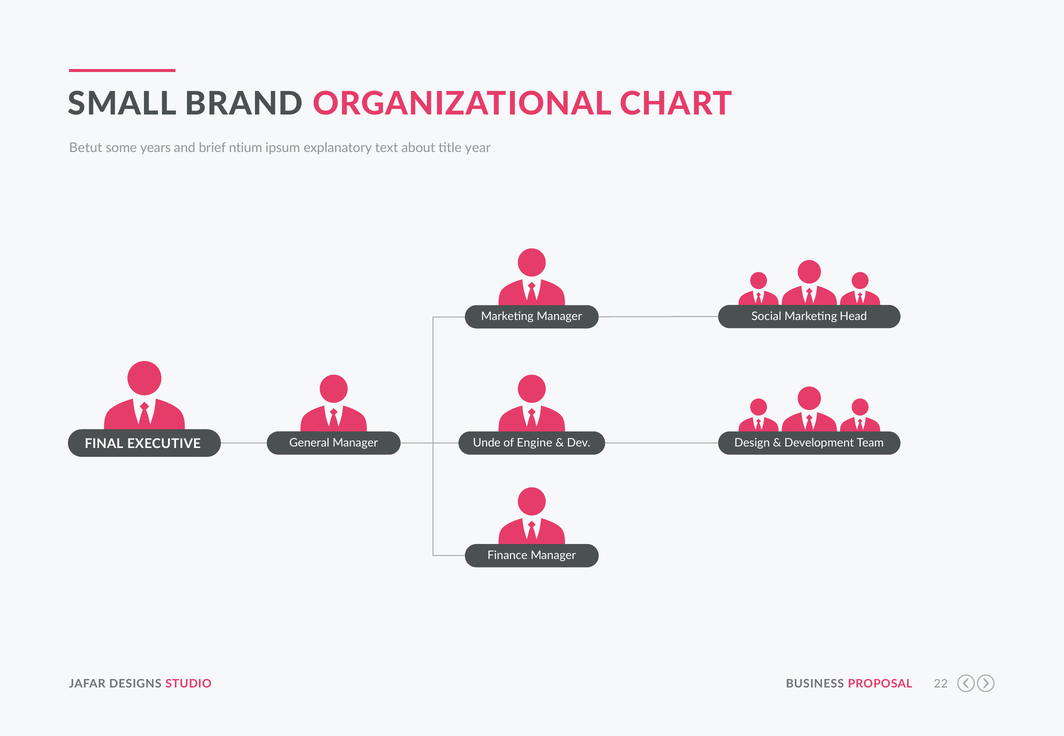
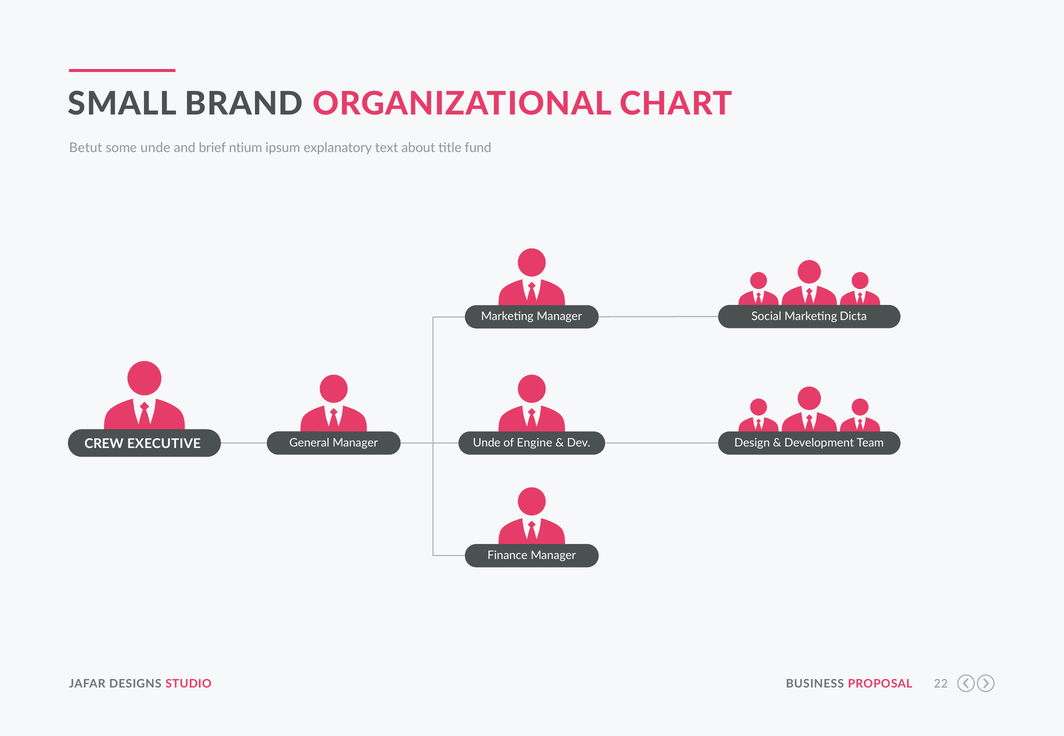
some years: years -> unde
year: year -> fund
Head: Head -> Dicta
FINAL: FINAL -> CREW
